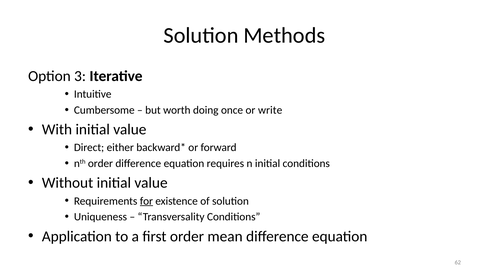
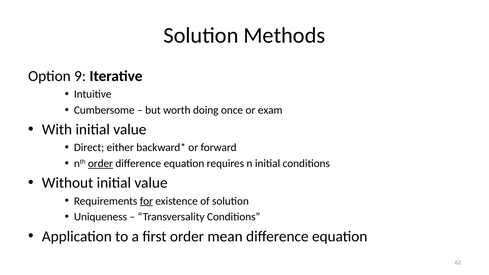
3: 3 -> 9
write: write -> exam
order at (100, 164) underline: none -> present
